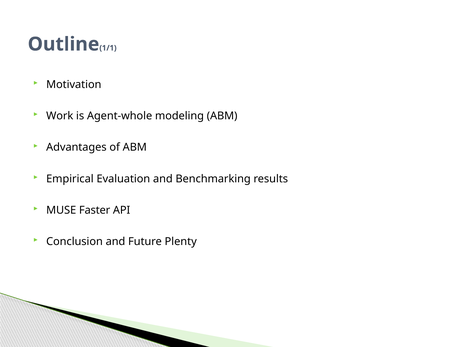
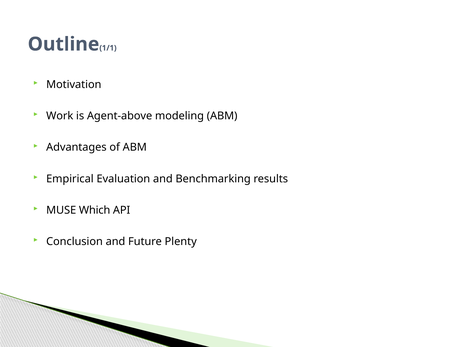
Agent-whole: Agent-whole -> Agent-above
Faster: Faster -> Which
